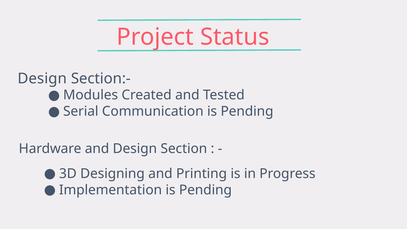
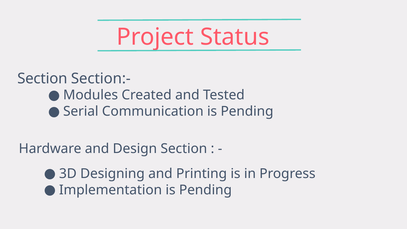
Design at (42, 79): Design -> Section
